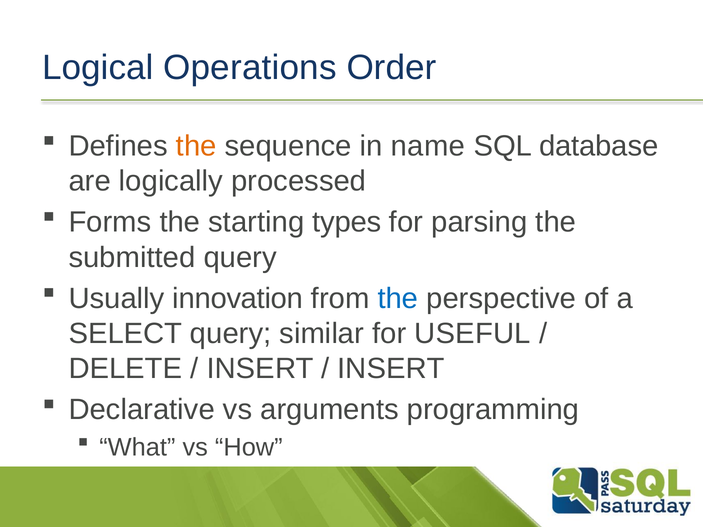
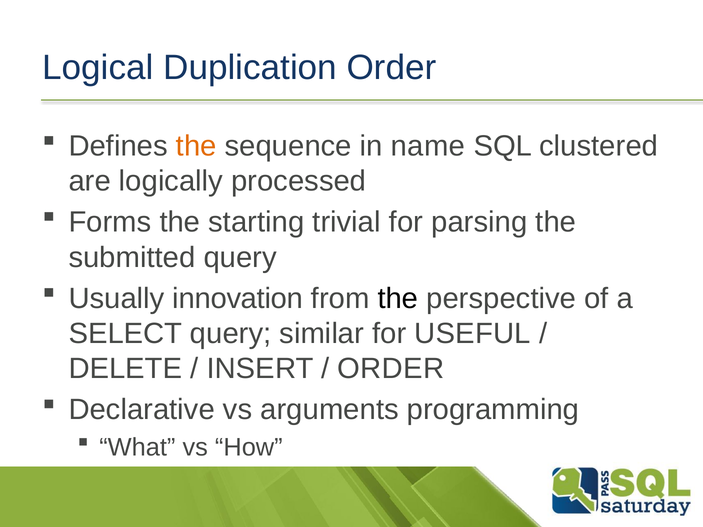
Operations: Operations -> Duplication
database: database -> clustered
types: types -> trivial
the at (398, 298) colour: blue -> black
INSERT at (391, 369): INSERT -> ORDER
